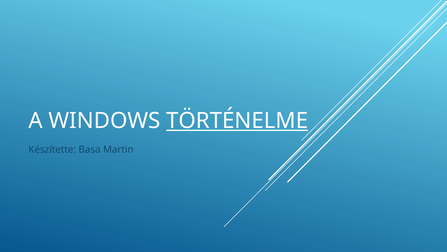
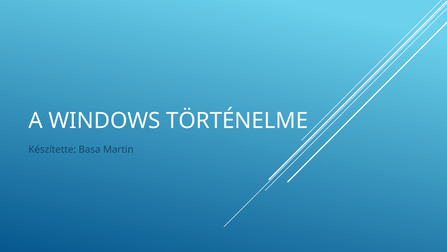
TÖRTÉNELME underline: present -> none
